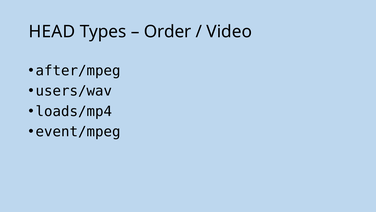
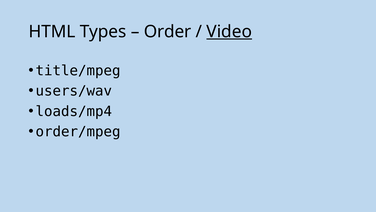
HEAD: HEAD -> HTML
Video underline: none -> present
after/mpeg: after/mpeg -> title/mpeg
event/mpeg: event/mpeg -> order/mpeg
